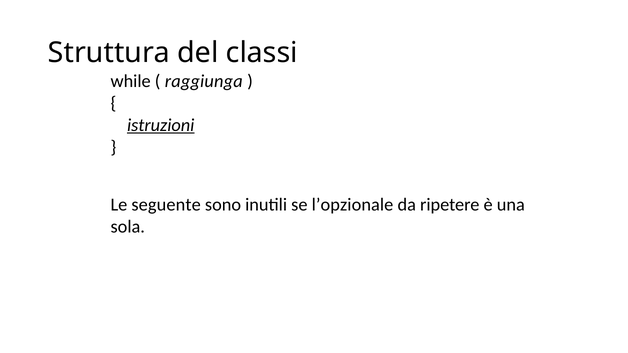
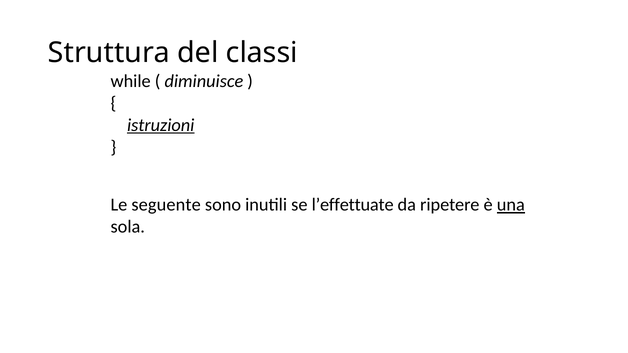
raggiunga: raggiunga -> diminuisce
l’opzionale: l’opzionale -> l’effettuate
una underline: none -> present
